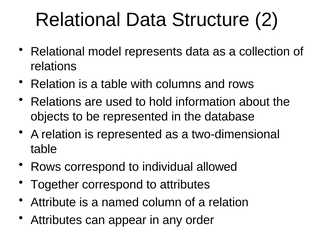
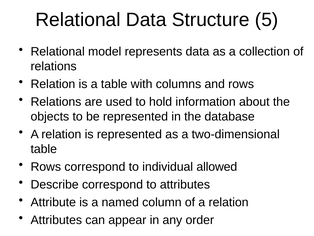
2: 2 -> 5
Together: Together -> Describe
